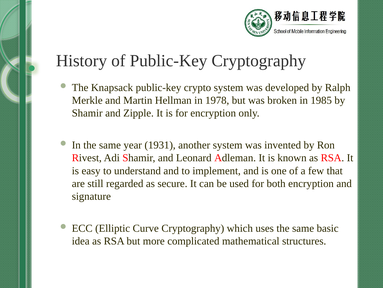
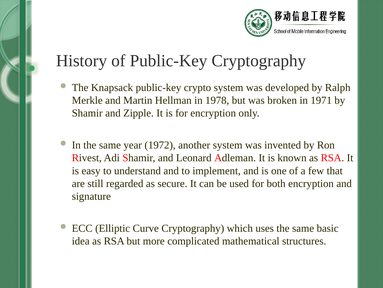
1985: 1985 -> 1971
1931: 1931 -> 1972
